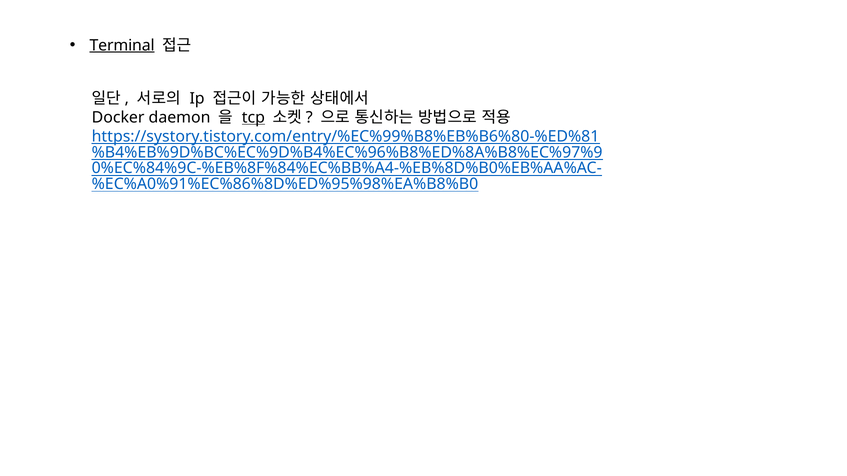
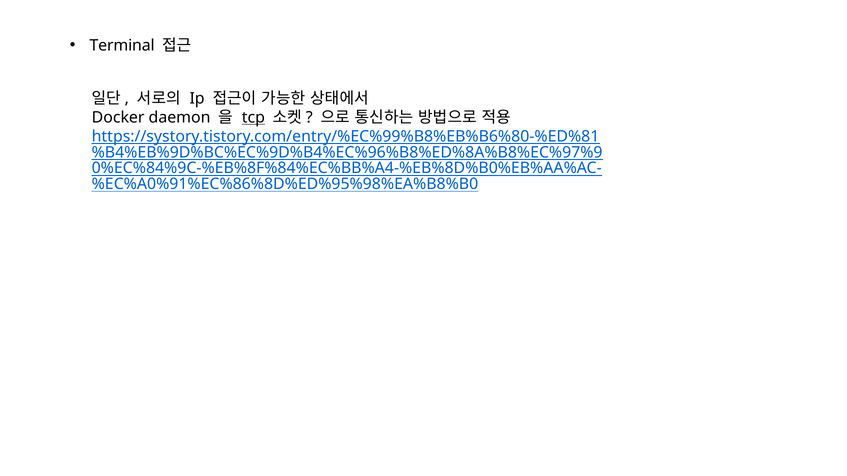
Terminal underline: present -> none
